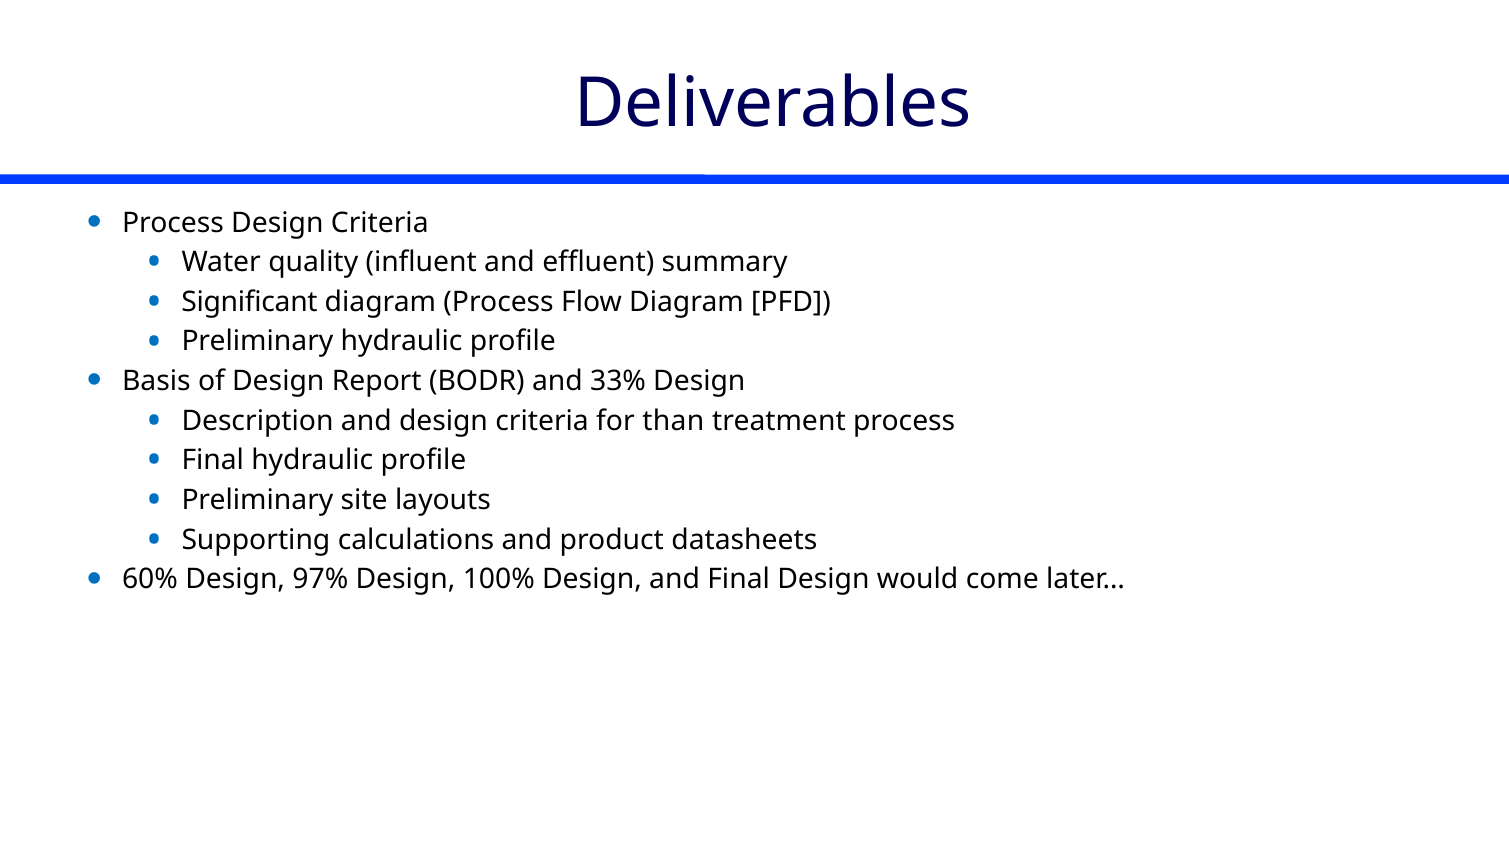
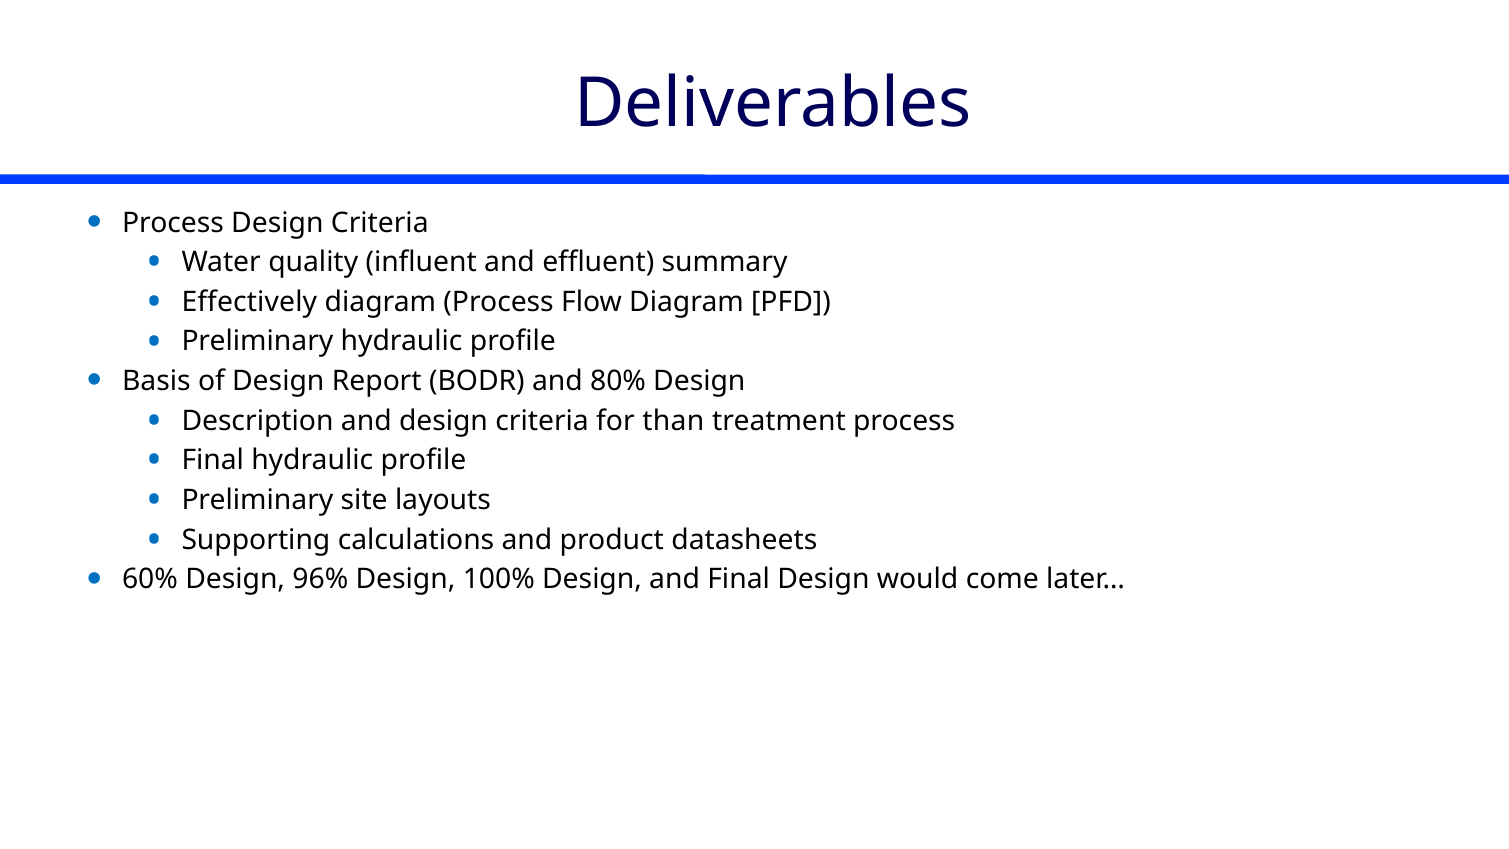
Significant: Significant -> Effectively
33%: 33% -> 80%
97%: 97% -> 96%
